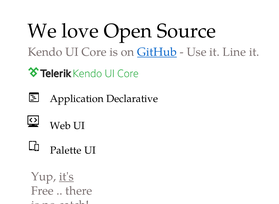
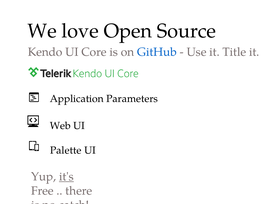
GitHub underline: present -> none
Line: Line -> Title
Declarative: Declarative -> Parameters
